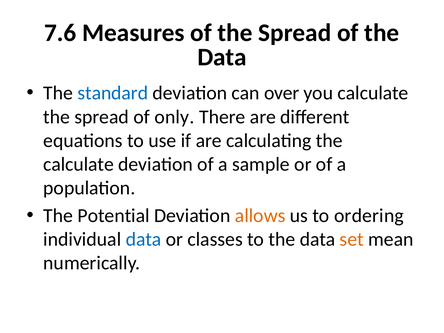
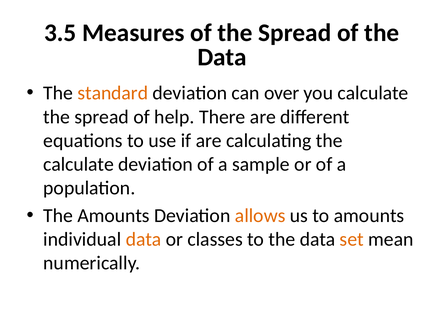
7.6: 7.6 -> 3.5
standard colour: blue -> orange
only: only -> help
The Potential: Potential -> Amounts
to ordering: ordering -> amounts
data at (144, 239) colour: blue -> orange
